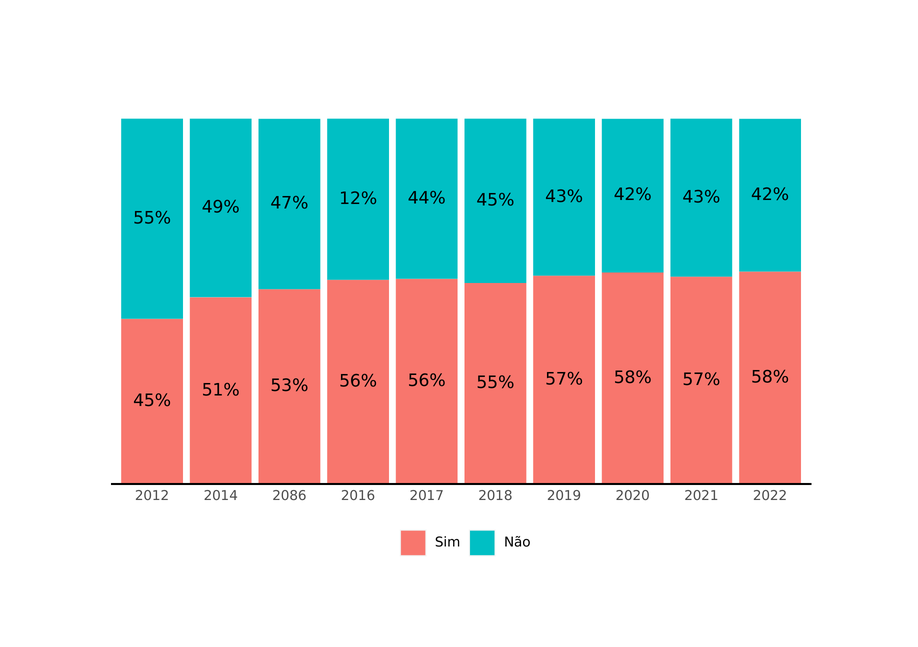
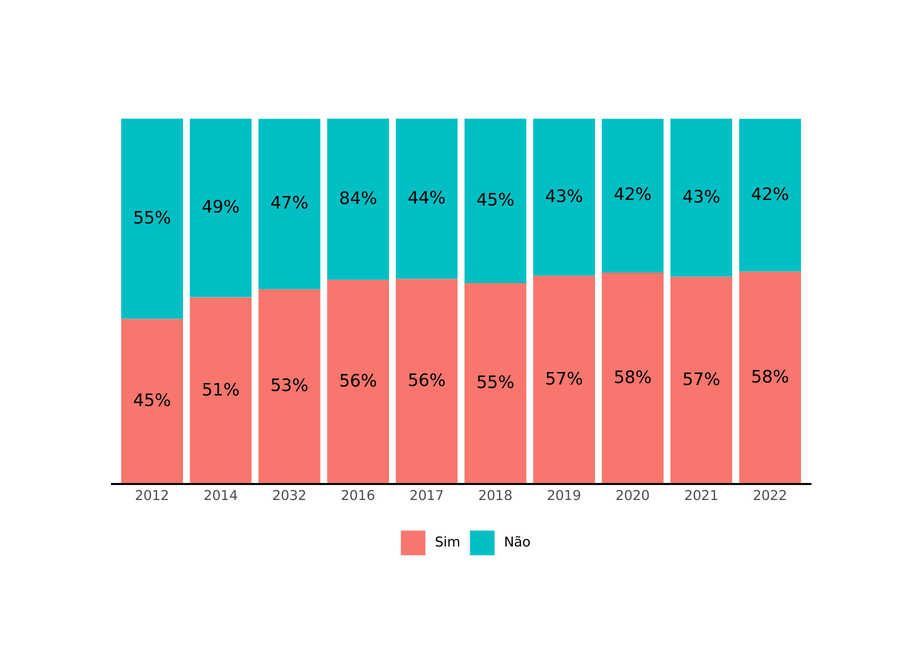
12%: 12% -> 84%
2086: 2086 -> 2032
